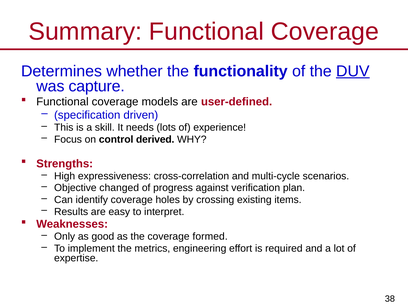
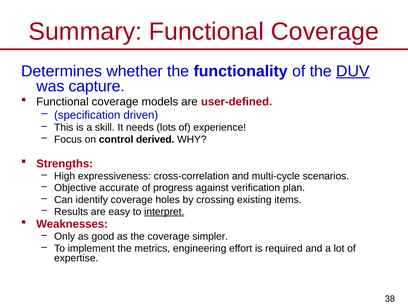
changed: changed -> accurate
interpret underline: none -> present
formed: formed -> simpler
